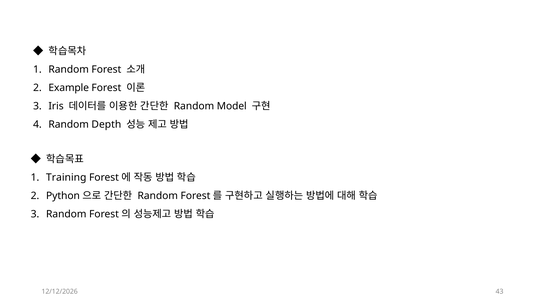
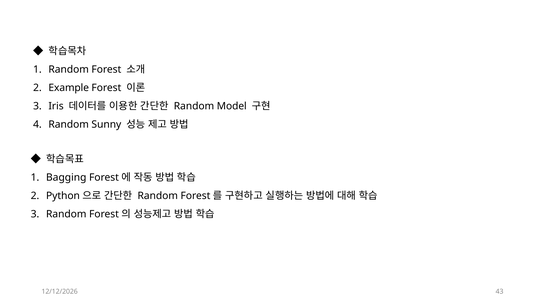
Depth: Depth -> Sunny
Training: Training -> Bagging
